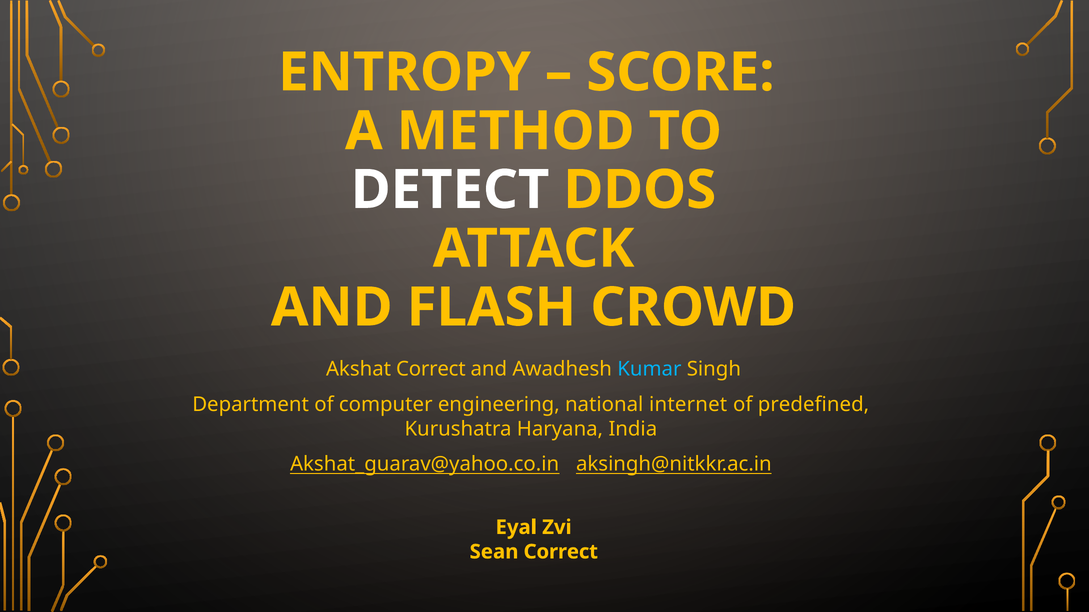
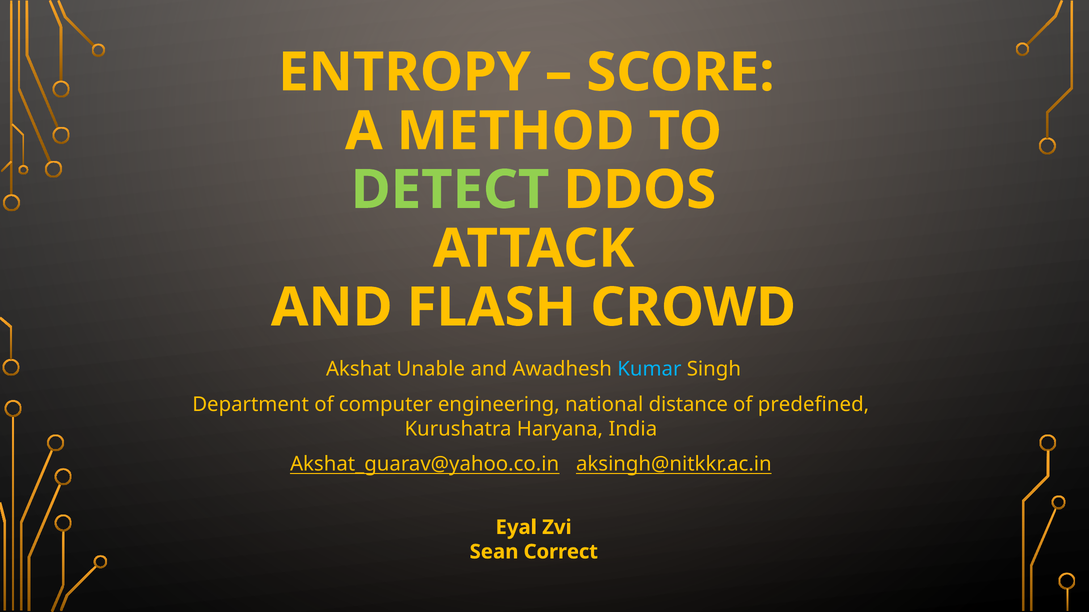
DETECT colour: white -> light green
Akshat Correct: Correct -> Unable
internet: internet -> distance
